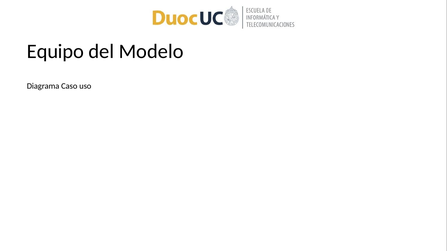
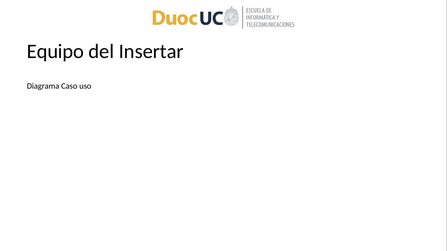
Modelo: Modelo -> Insertar
